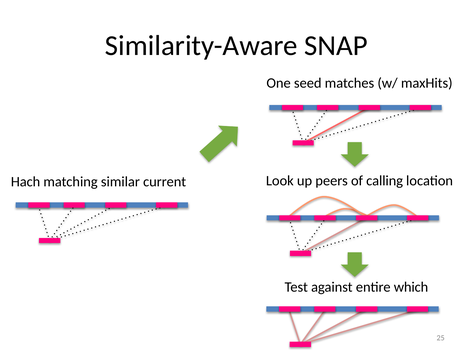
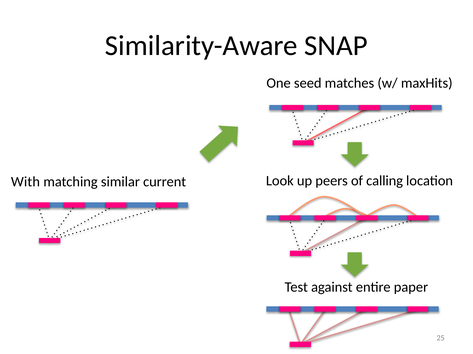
Hach: Hach -> With
which: which -> paper
